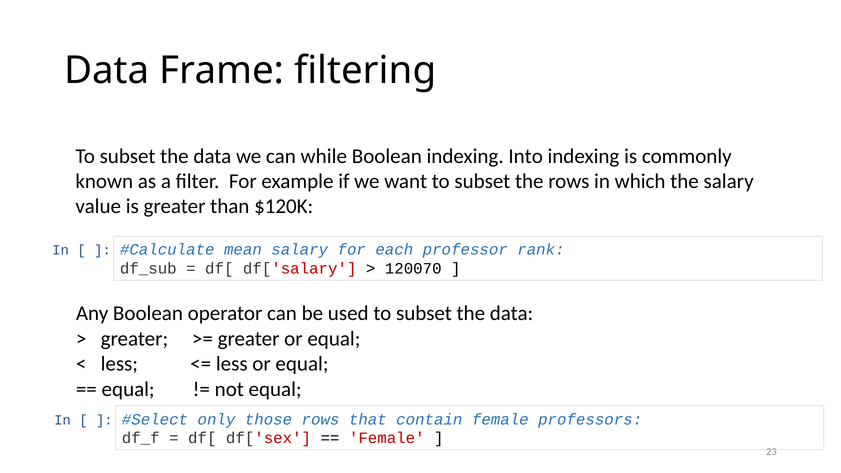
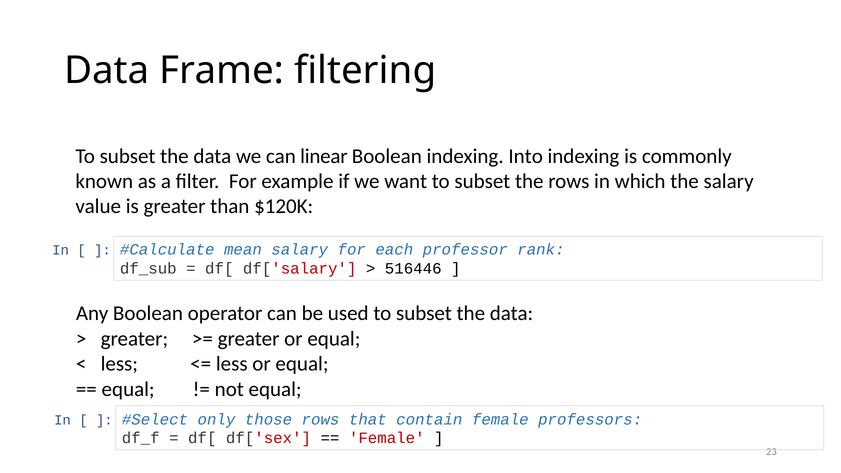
while: while -> linear
120070: 120070 -> 516446
